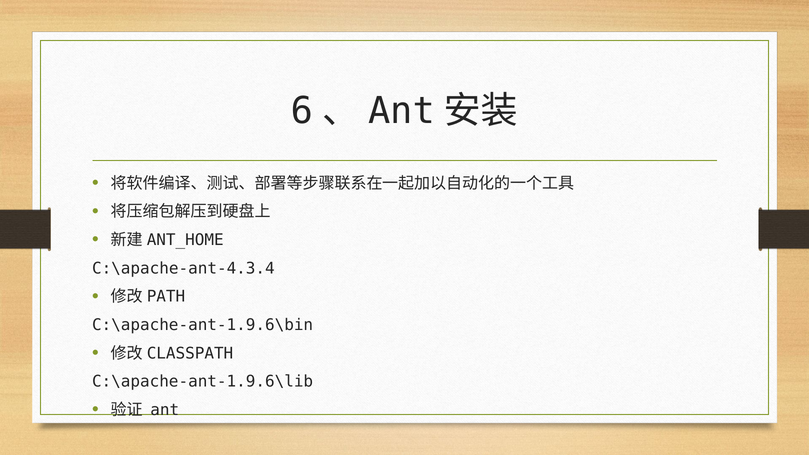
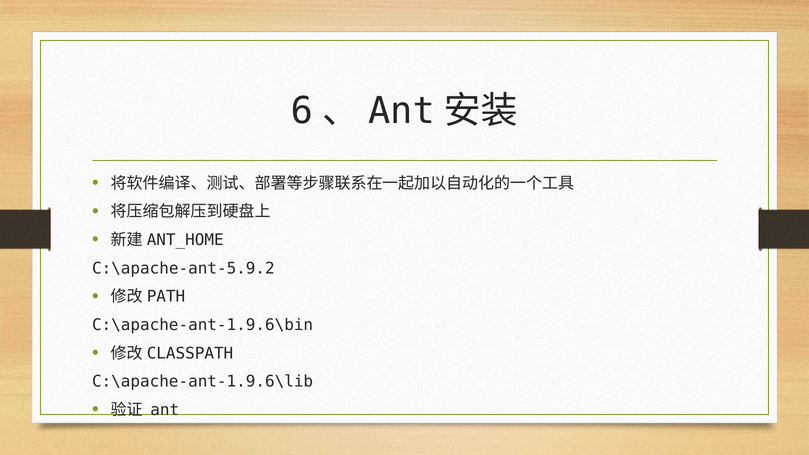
C:\apache-ant-4.3.4: C:\apache-ant-4.3.4 -> C:\apache-ant-5.9.2
